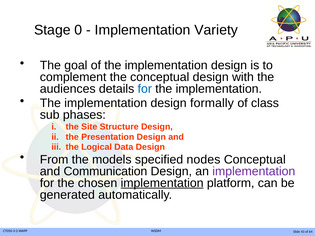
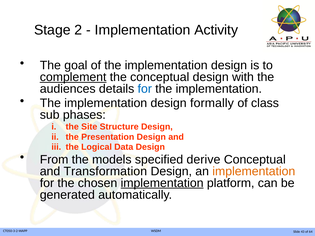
0: 0 -> 2
Variety: Variety -> Activity
complement underline: none -> present
nodes: nodes -> derive
Communication: Communication -> Transformation
implementation at (254, 171) colour: purple -> orange
